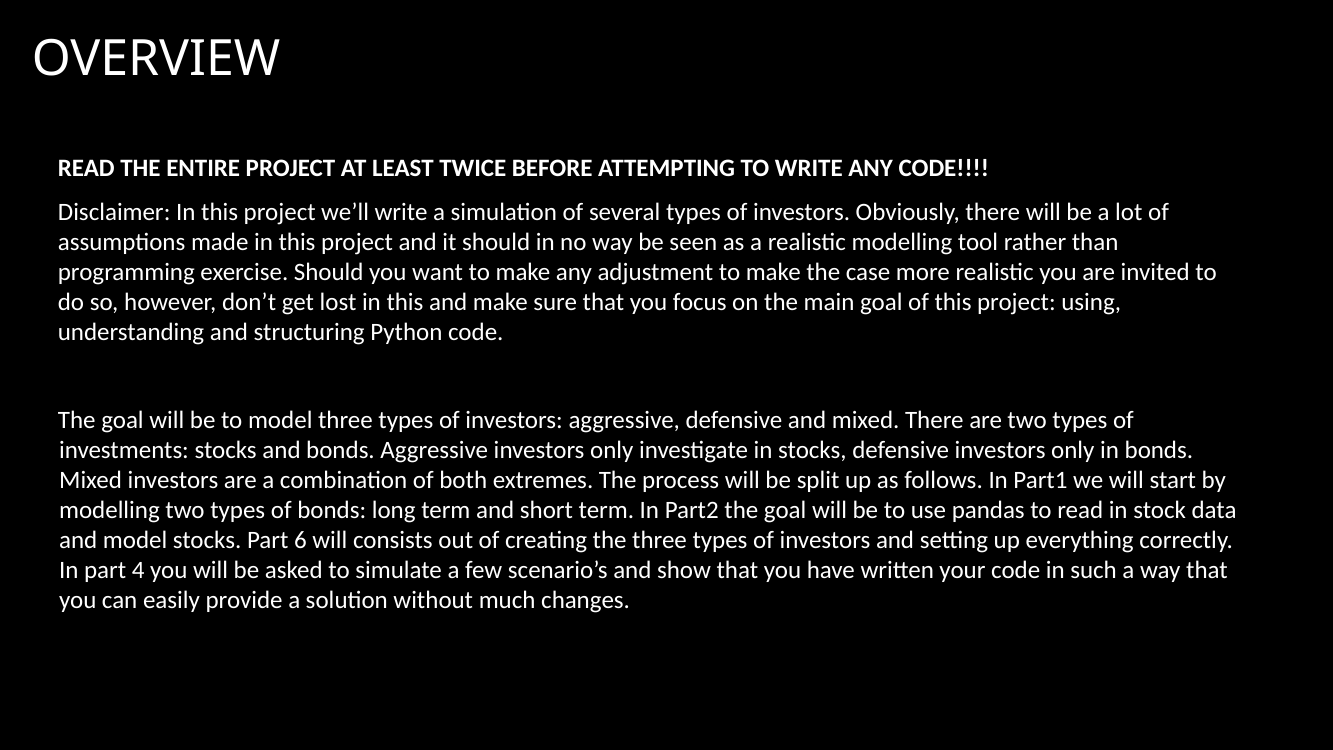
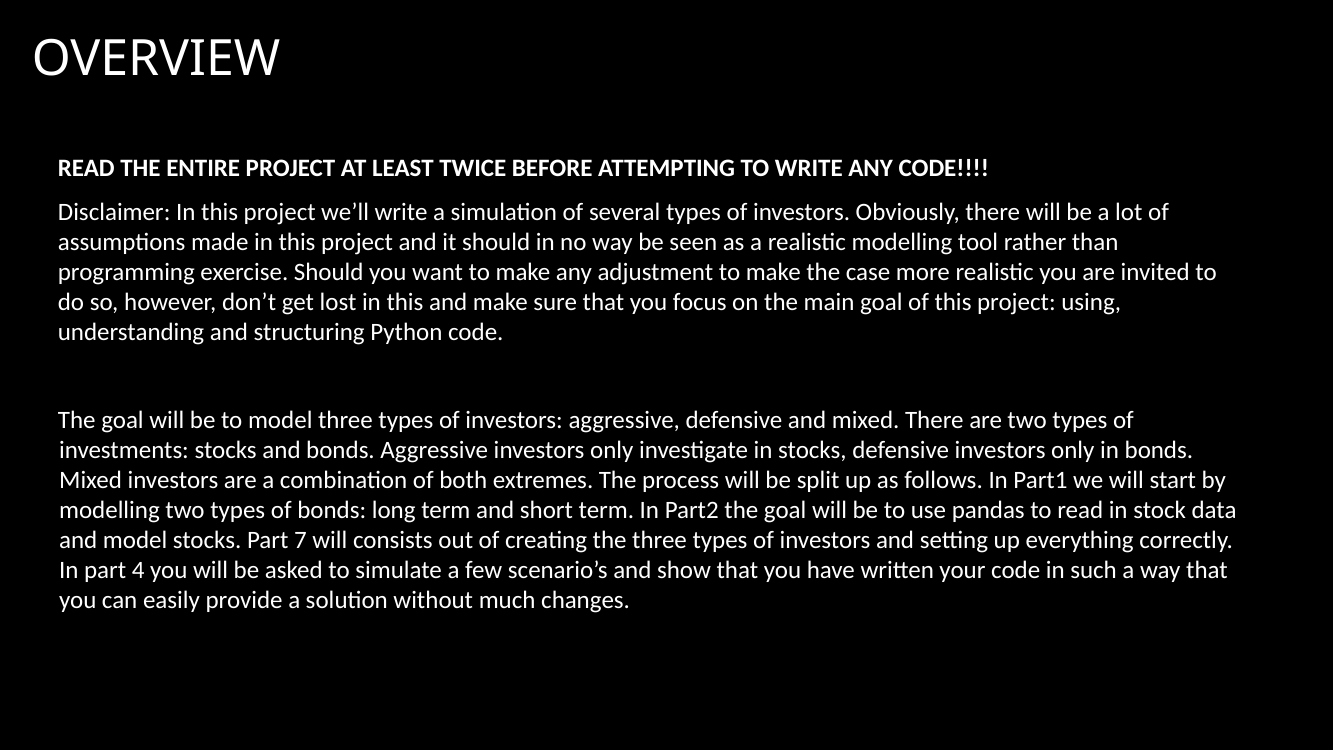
6: 6 -> 7
